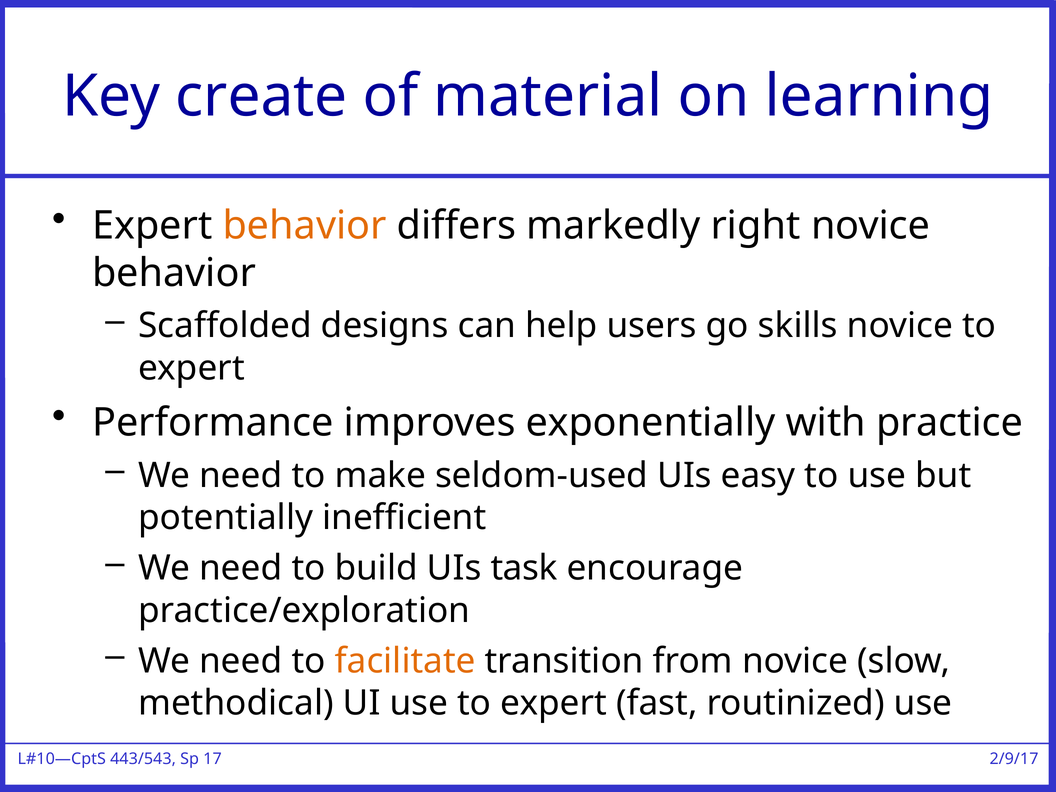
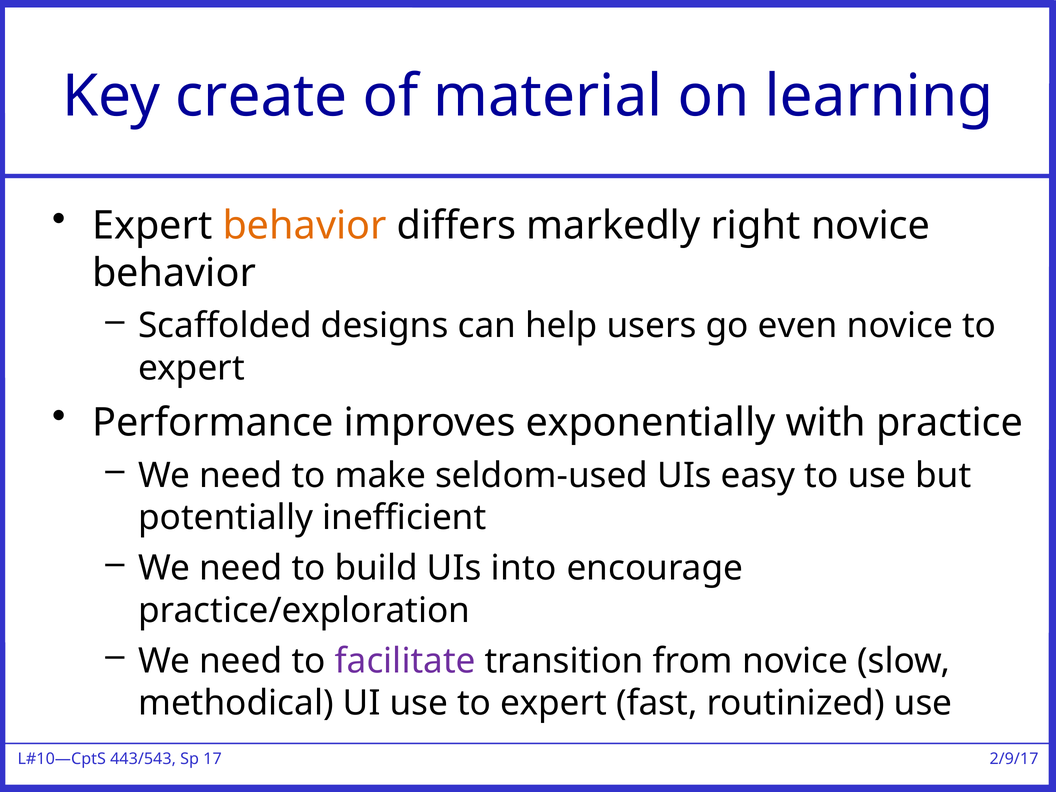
skills: skills -> even
task: task -> into
facilitate colour: orange -> purple
